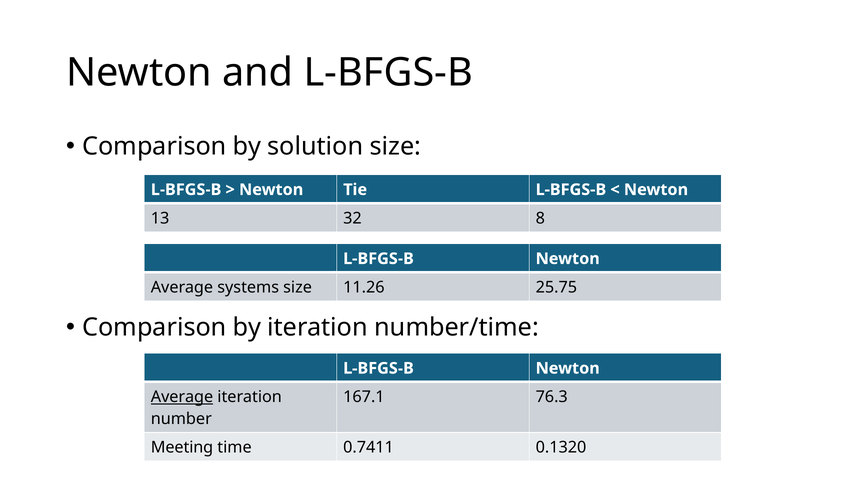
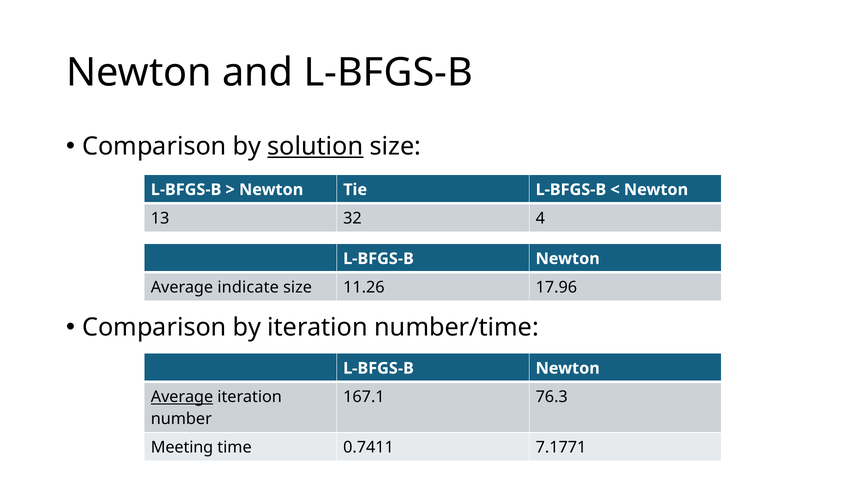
solution underline: none -> present
8: 8 -> 4
systems: systems -> indicate
25.75: 25.75 -> 17.96
0.1320: 0.1320 -> 7.1771
